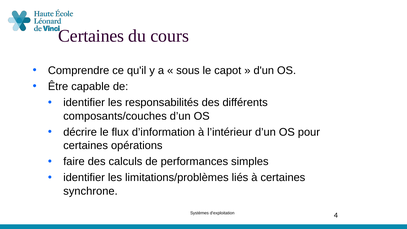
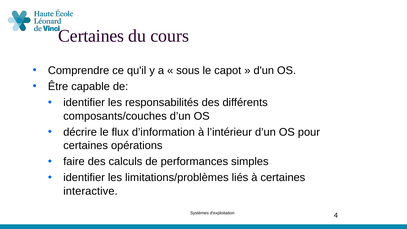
synchrone: synchrone -> interactive
